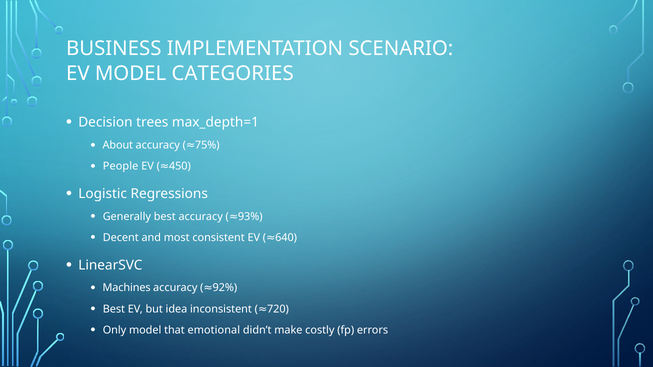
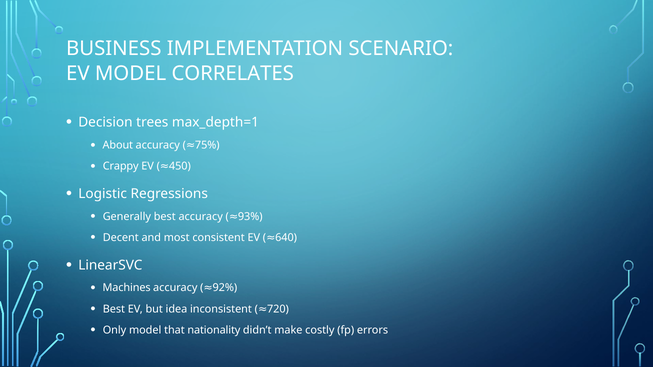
CATEGORIES: CATEGORIES -> CORRELATES
People: People -> Crappy
emotional: emotional -> nationality
